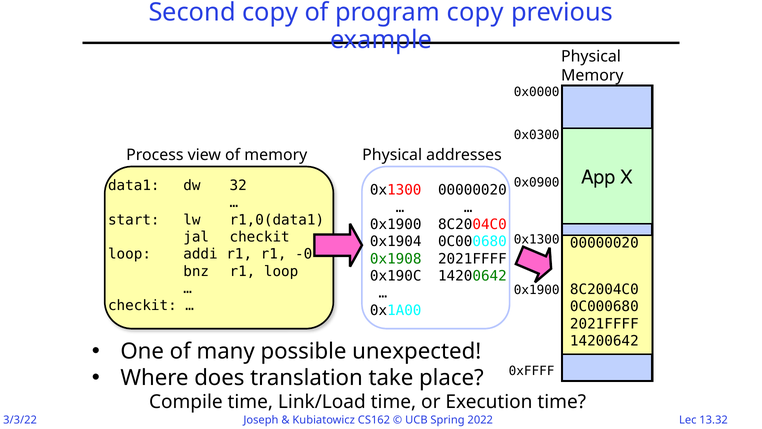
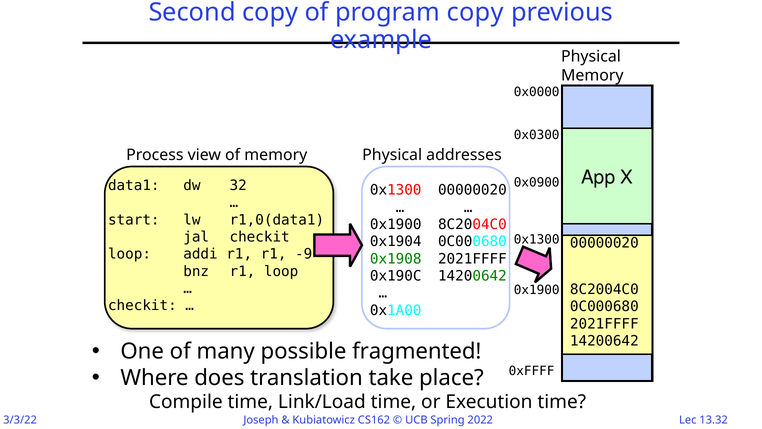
-0: -0 -> -9
unexpected: unexpected -> fragmented
